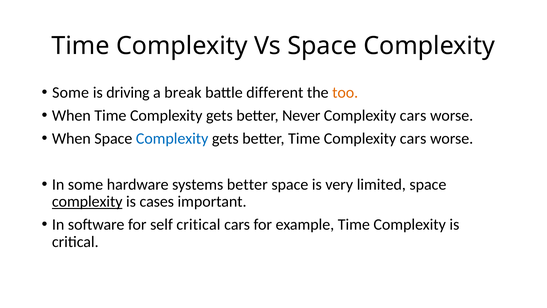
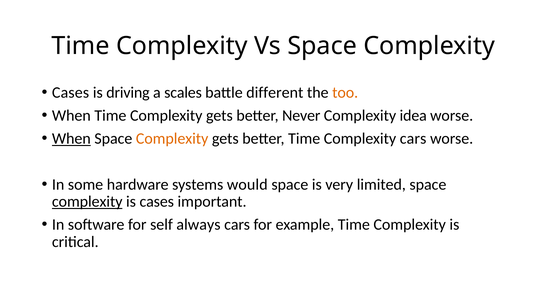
Some at (71, 92): Some -> Cases
break: break -> scales
cars at (413, 115): cars -> idea
When at (71, 138) underline: none -> present
Complexity at (172, 138) colour: blue -> orange
systems better: better -> would
self critical: critical -> always
